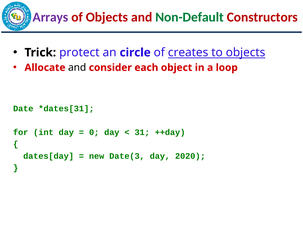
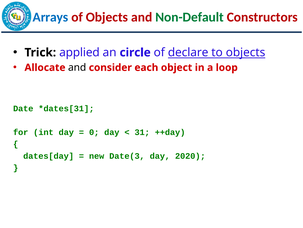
Arrays colour: purple -> blue
protect: protect -> applied
creates: creates -> declare
